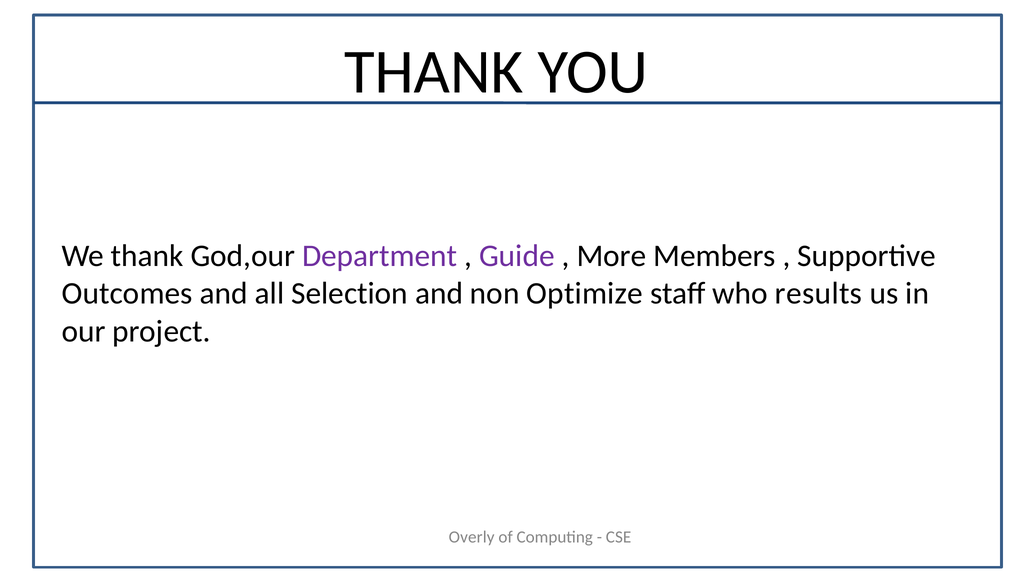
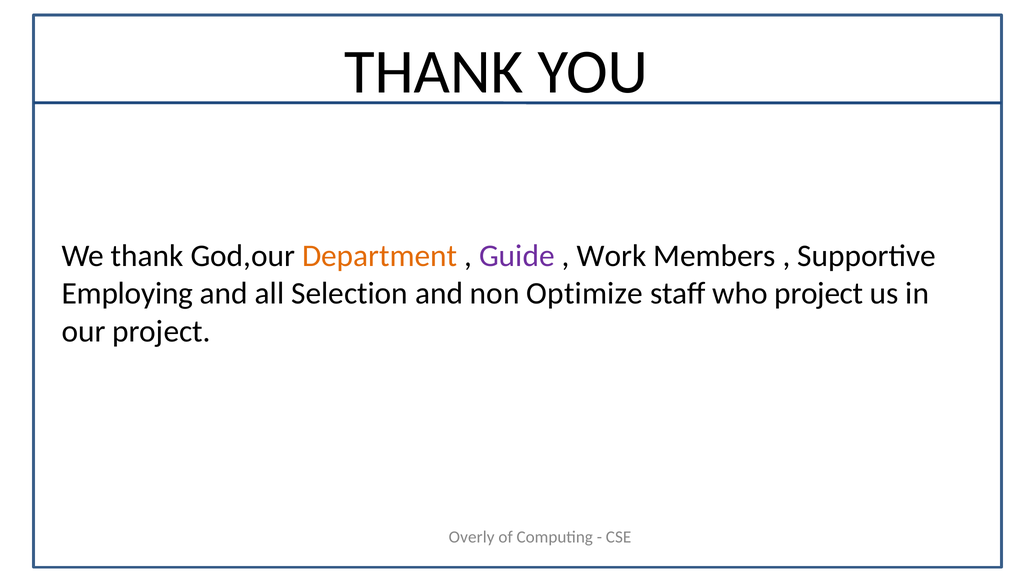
Department colour: purple -> orange
More: More -> Work
Outcomes: Outcomes -> Employing
who results: results -> project
